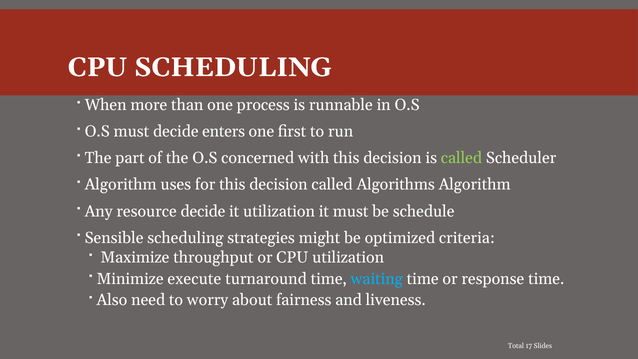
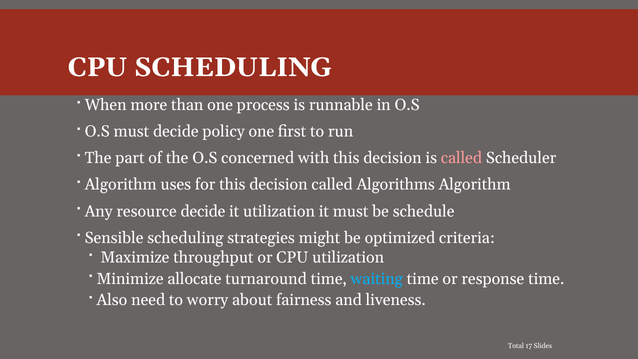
enters: enters -> policy
called at (461, 158) colour: light green -> pink
execute: execute -> allocate
